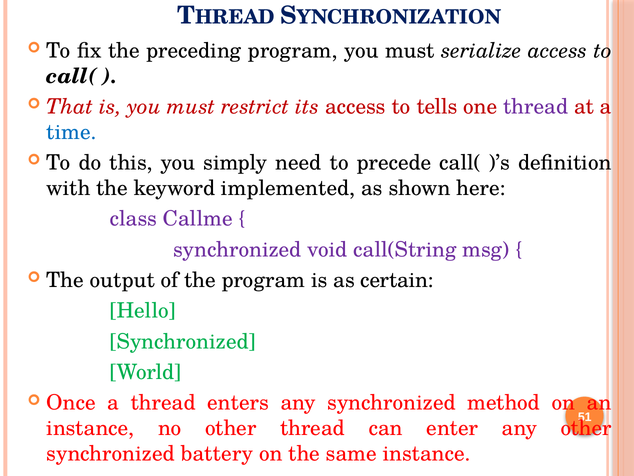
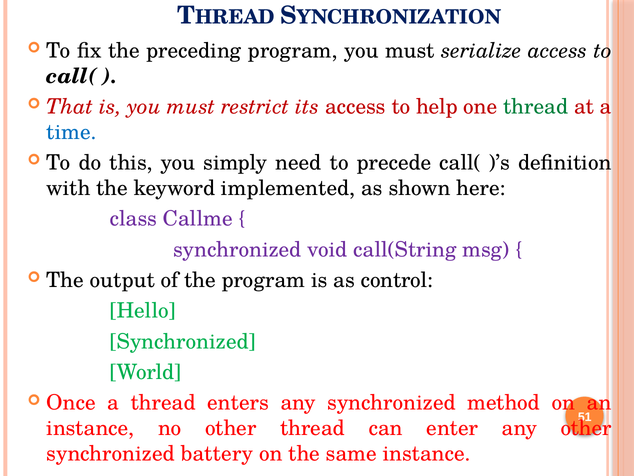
tells: tells -> help
thread at (536, 107) colour: purple -> green
certain: certain -> control
